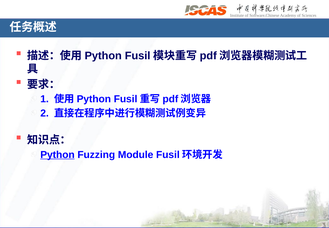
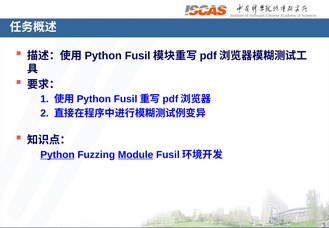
Module underline: none -> present
